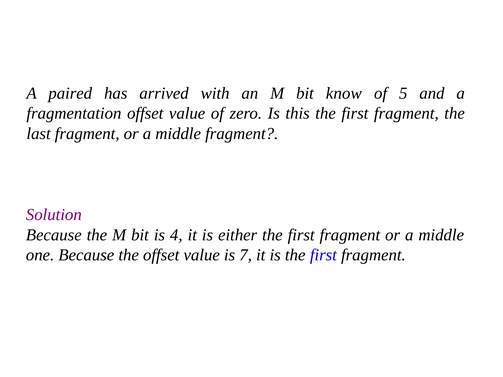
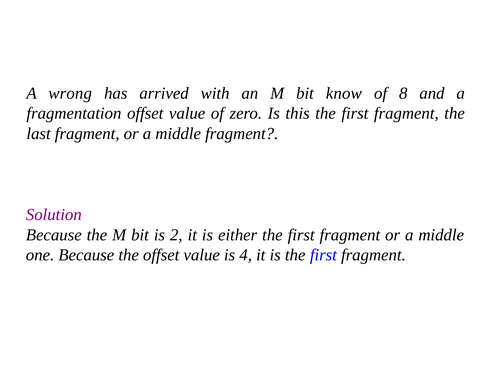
paired: paired -> wrong
5: 5 -> 8
4: 4 -> 2
7: 7 -> 4
